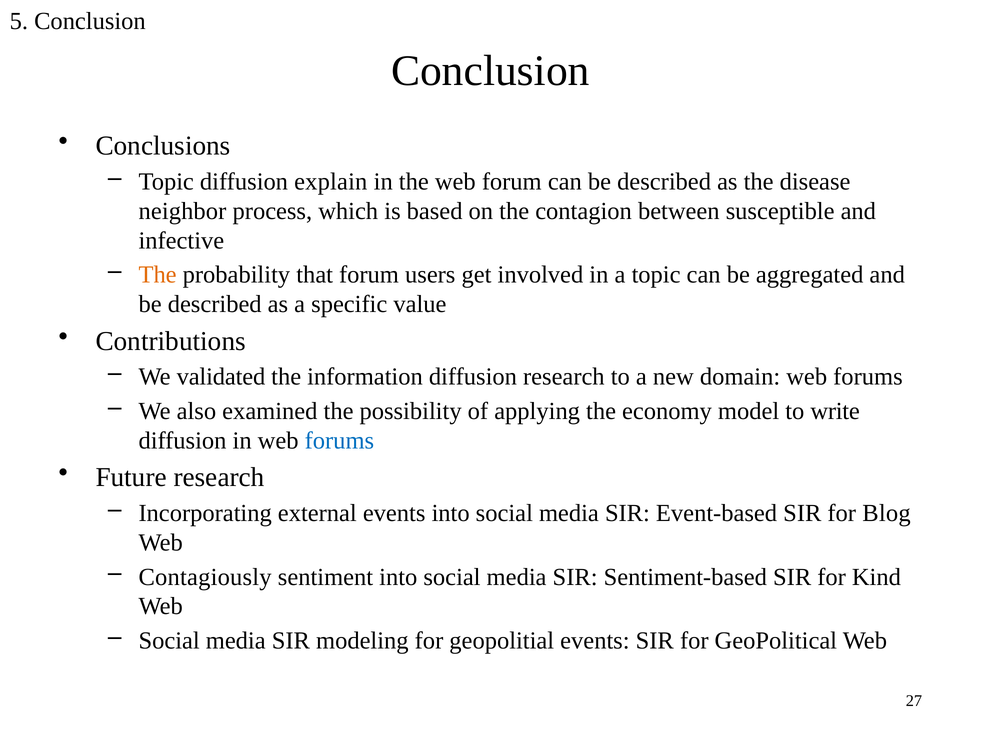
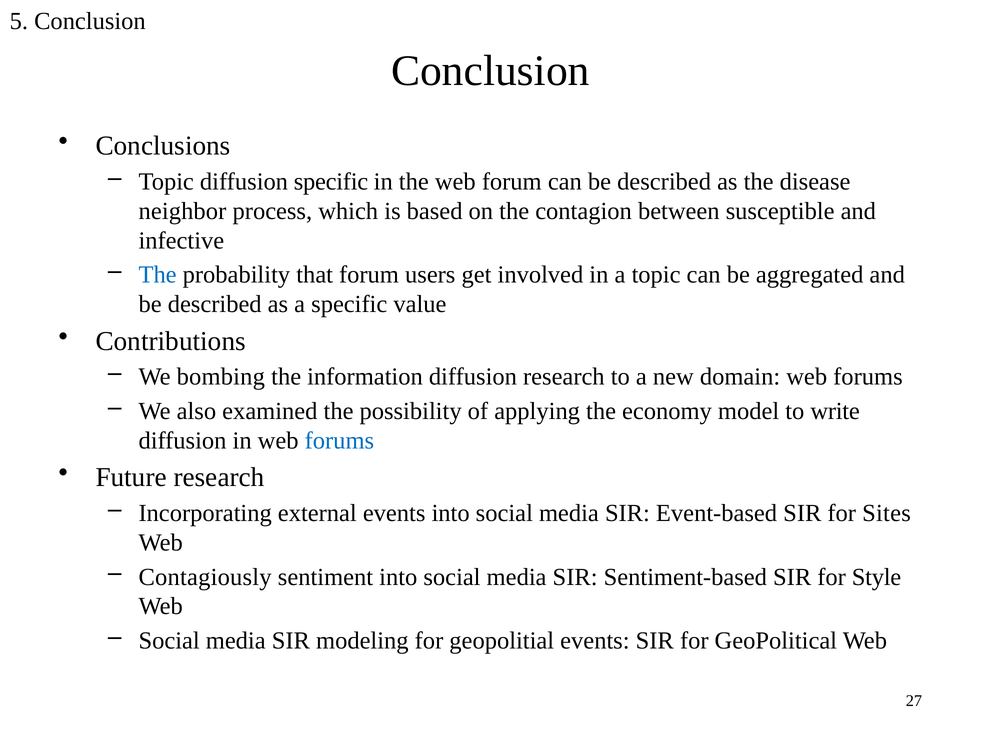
diffusion explain: explain -> specific
The at (158, 275) colour: orange -> blue
validated: validated -> bombing
Blog: Blog -> Sites
Kind: Kind -> Style
